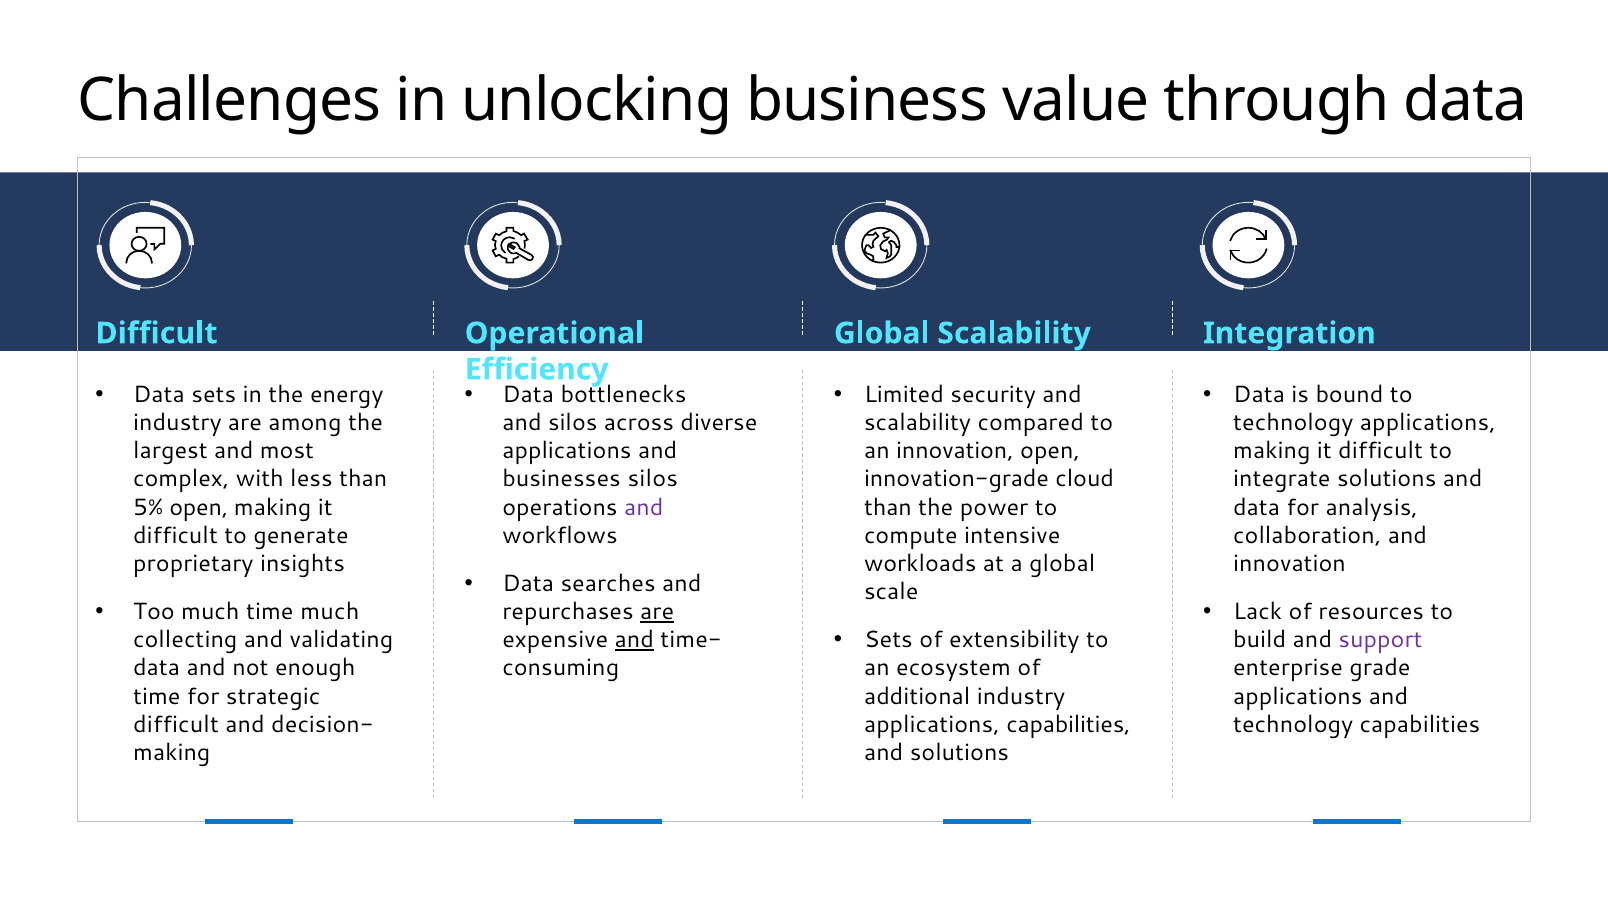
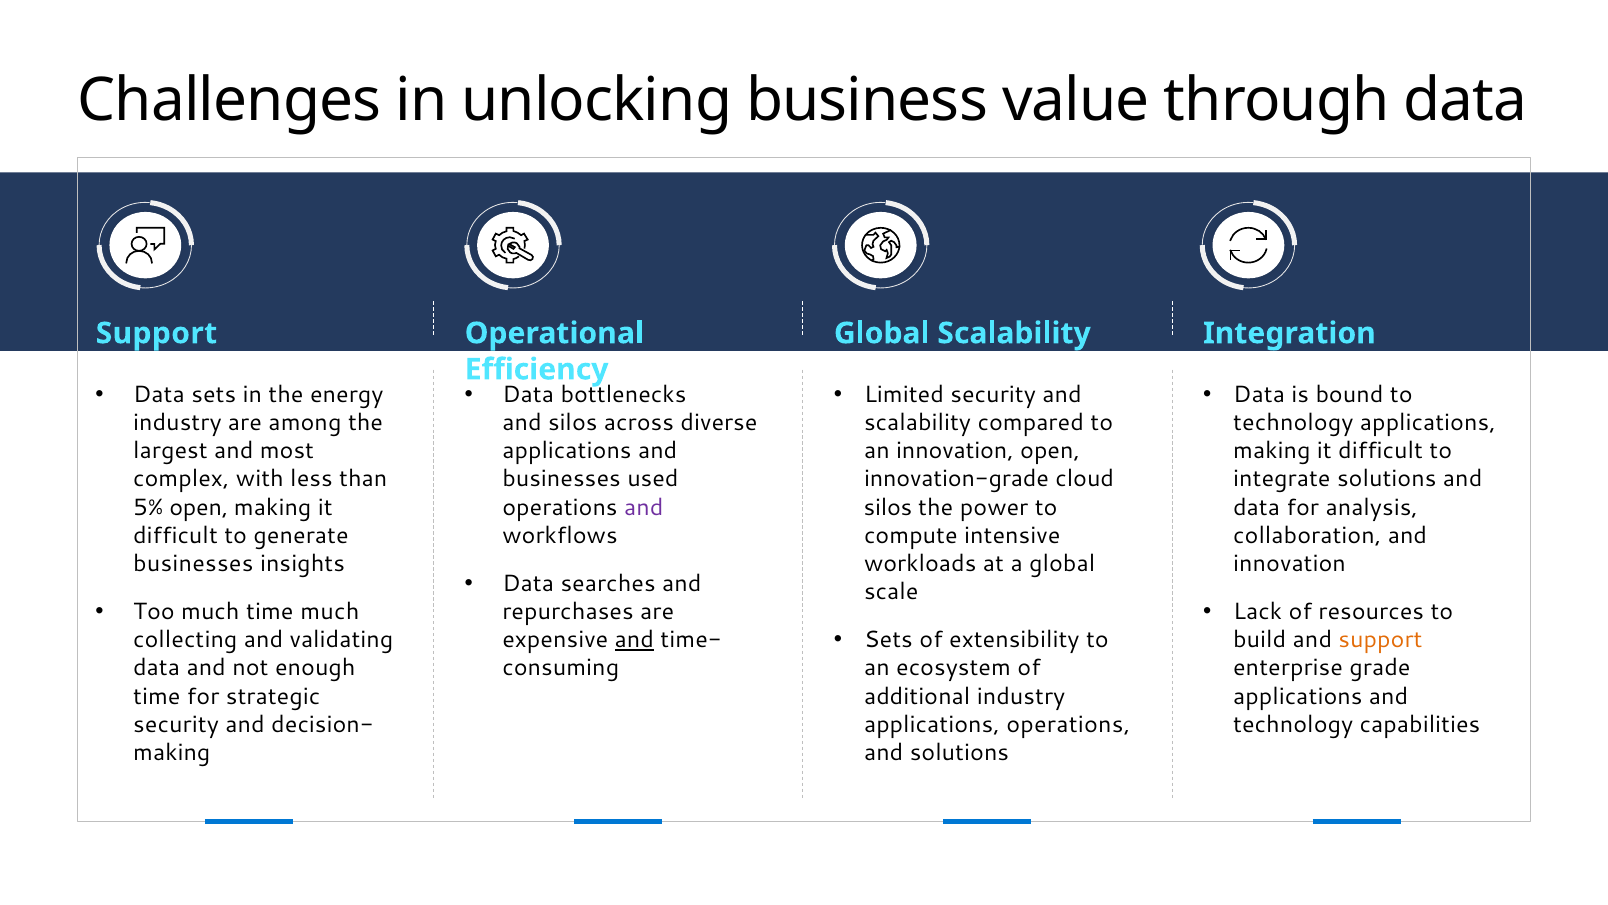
Difficult at (156, 333): Difficult -> Support
businesses silos: silos -> used
than at (888, 507): than -> silos
proprietary at (193, 563): proprietary -> businesses
are at (657, 612) underline: present -> none
support at (1381, 640) colour: purple -> orange
difficult at (176, 724): difficult -> security
applications capabilities: capabilities -> operations
